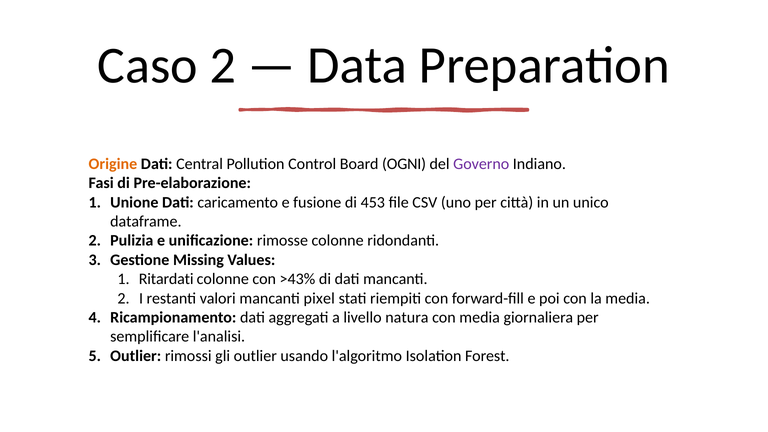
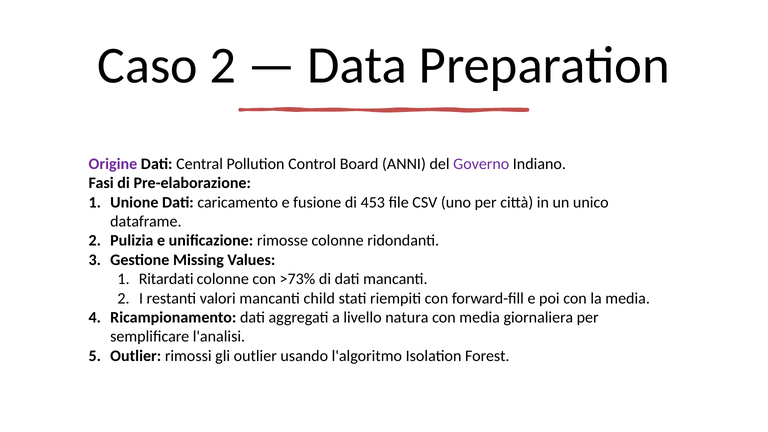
Origine colour: orange -> purple
OGNI: OGNI -> ANNI
>43%: >43% -> >73%
pixel: pixel -> child
